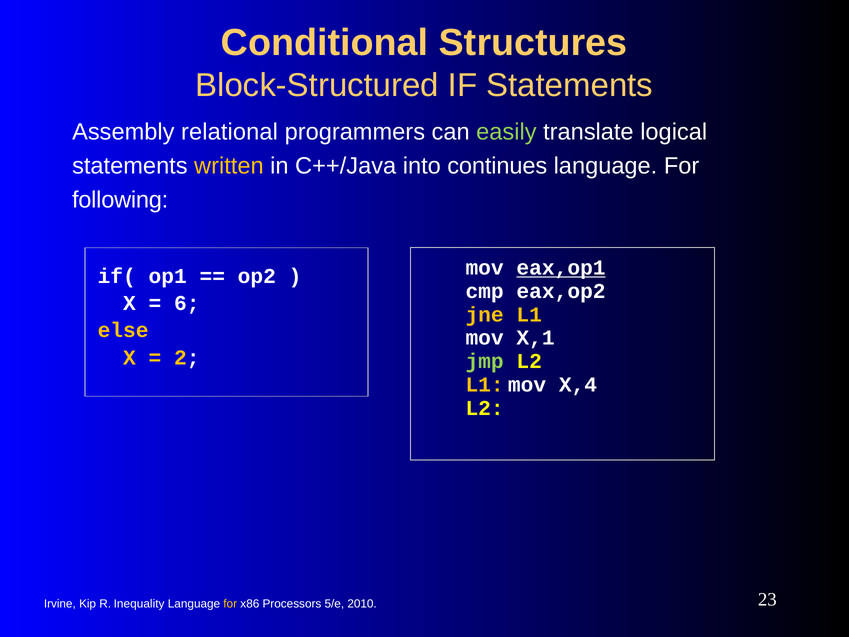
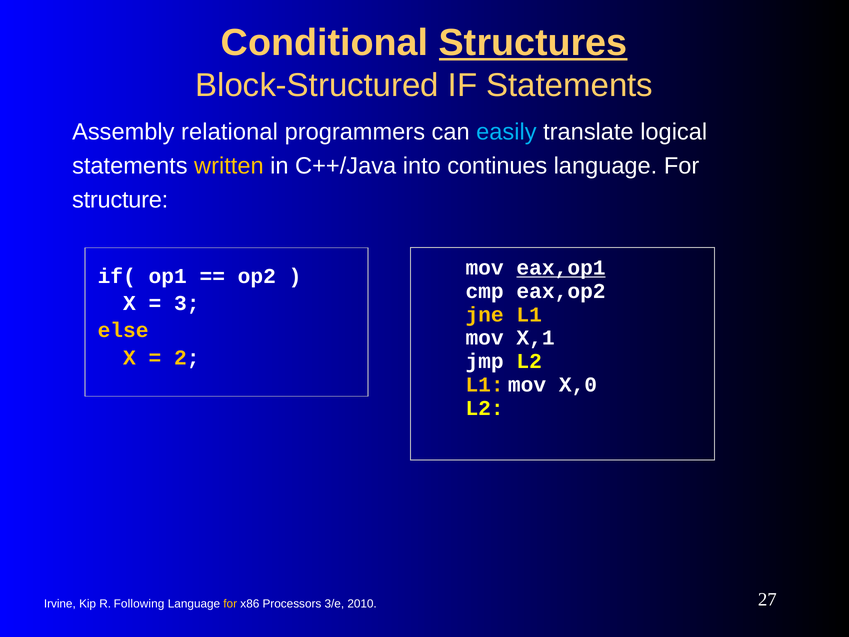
Structures underline: none -> present
easily colour: light green -> light blue
following: following -> structure
6: 6 -> 3
jmp colour: light green -> white
X,4: X,4 -> X,0
Inequality: Inequality -> Following
5/e: 5/e -> 3/e
23: 23 -> 27
